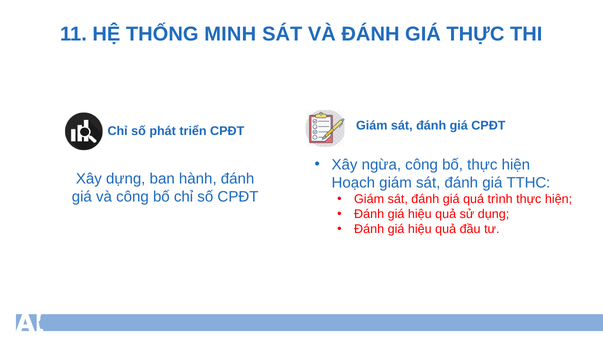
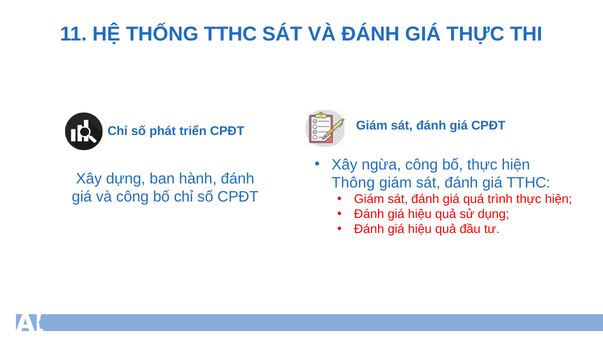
THỐNG MINH: MINH -> TTHC
Hoạch: Hoạch -> Thông
